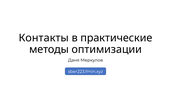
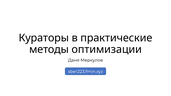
Контакты: Контакты -> Кураторы
